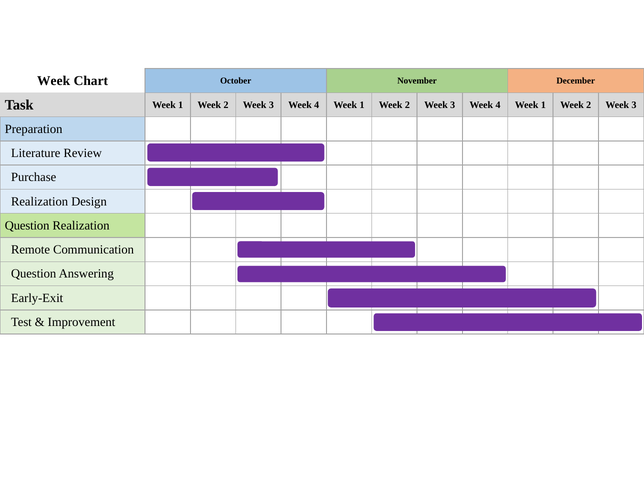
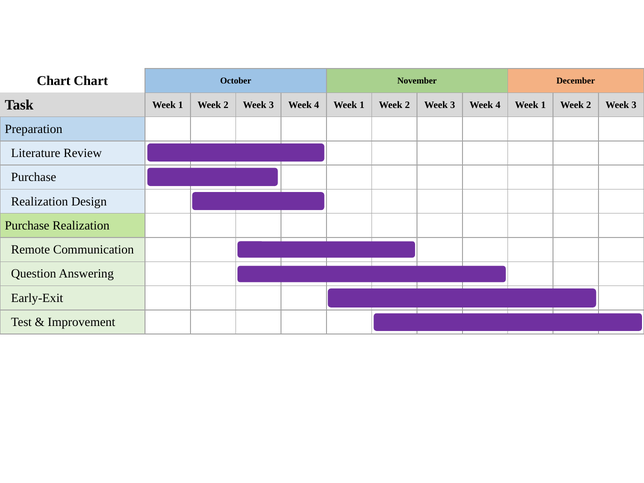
Week at (54, 81): Week -> Chart
Question at (27, 226): Question -> Purchase
